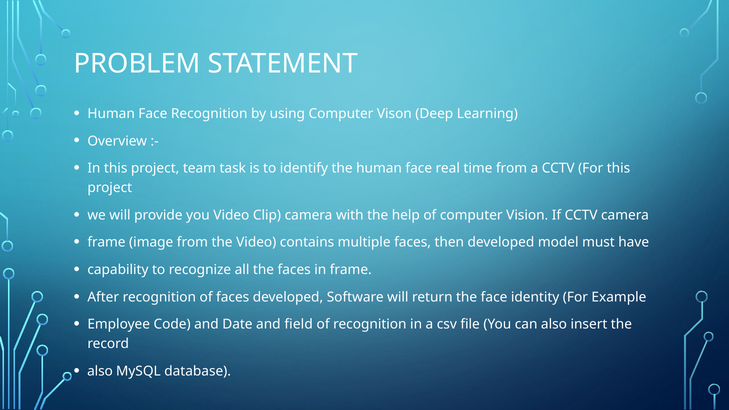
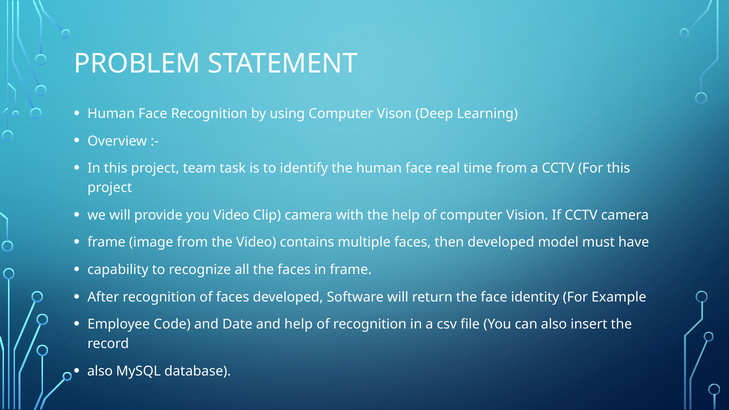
and field: field -> help
